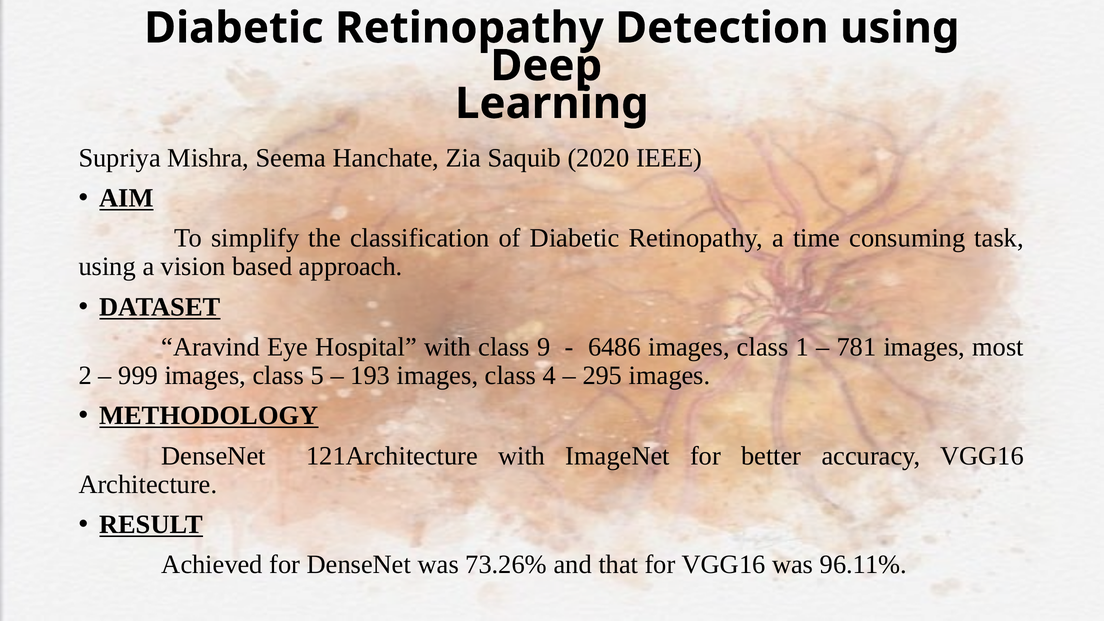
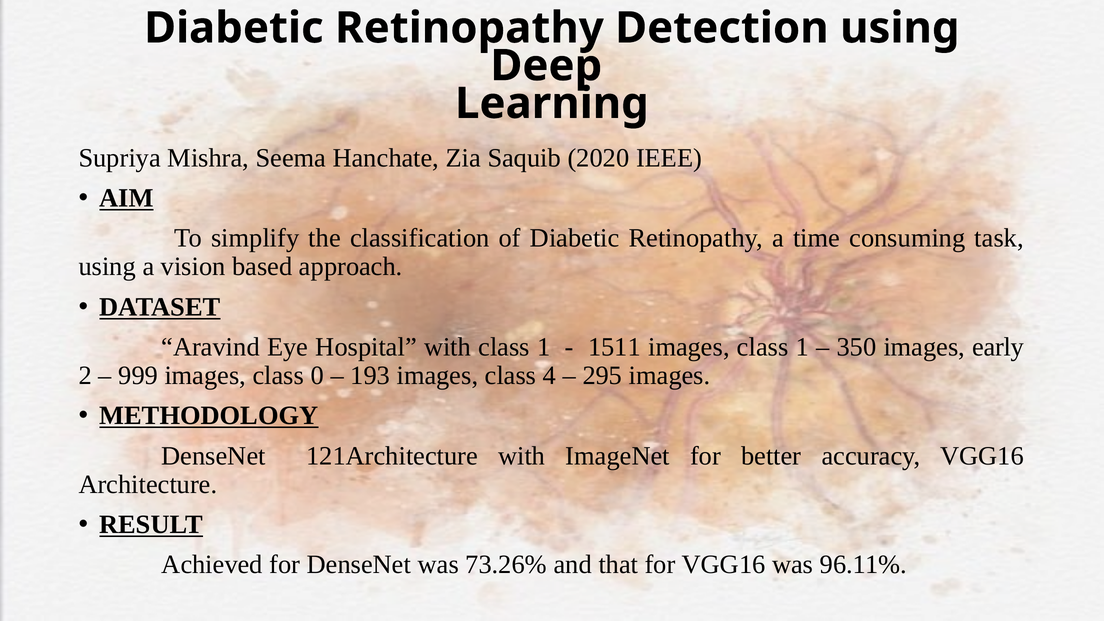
with class 9: 9 -> 1
6486: 6486 -> 1511
781: 781 -> 350
most: most -> early
5: 5 -> 0
